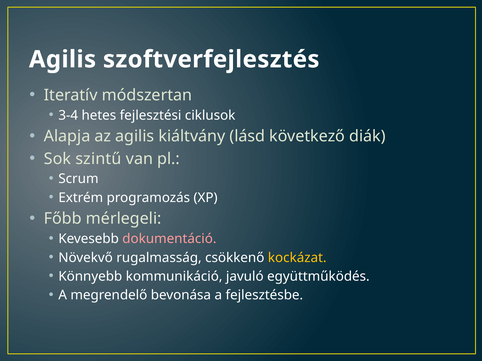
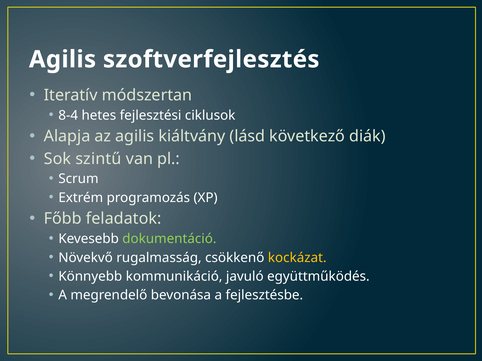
3-4: 3-4 -> 8-4
mérlegeli: mérlegeli -> feladatok
dokumentáció colour: pink -> light green
